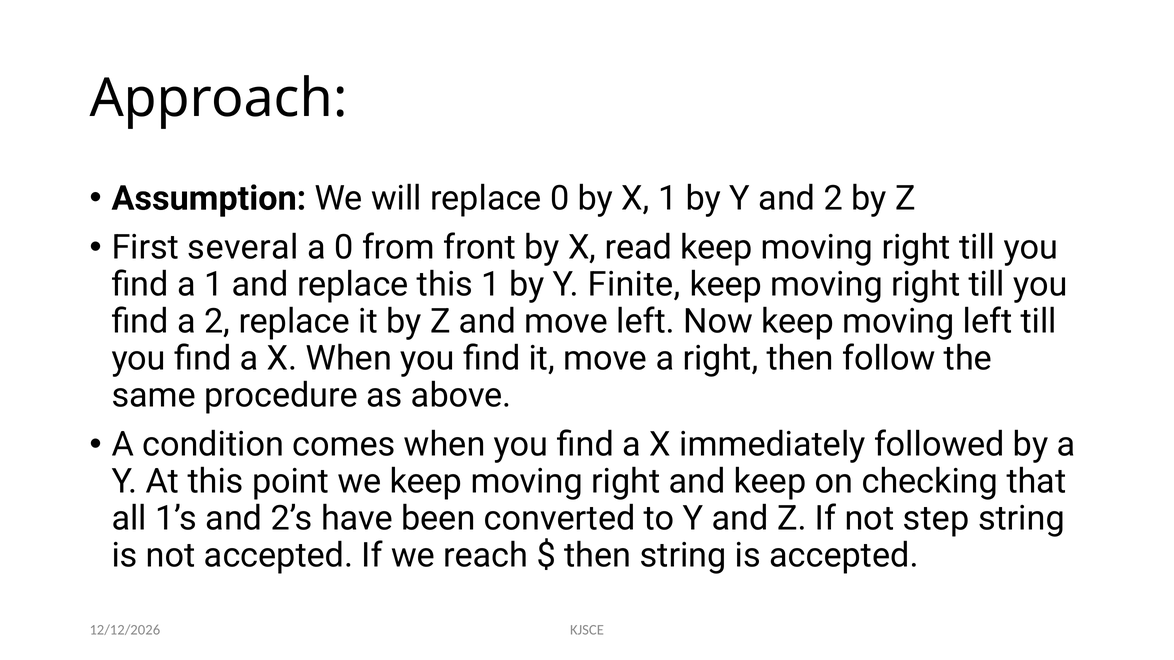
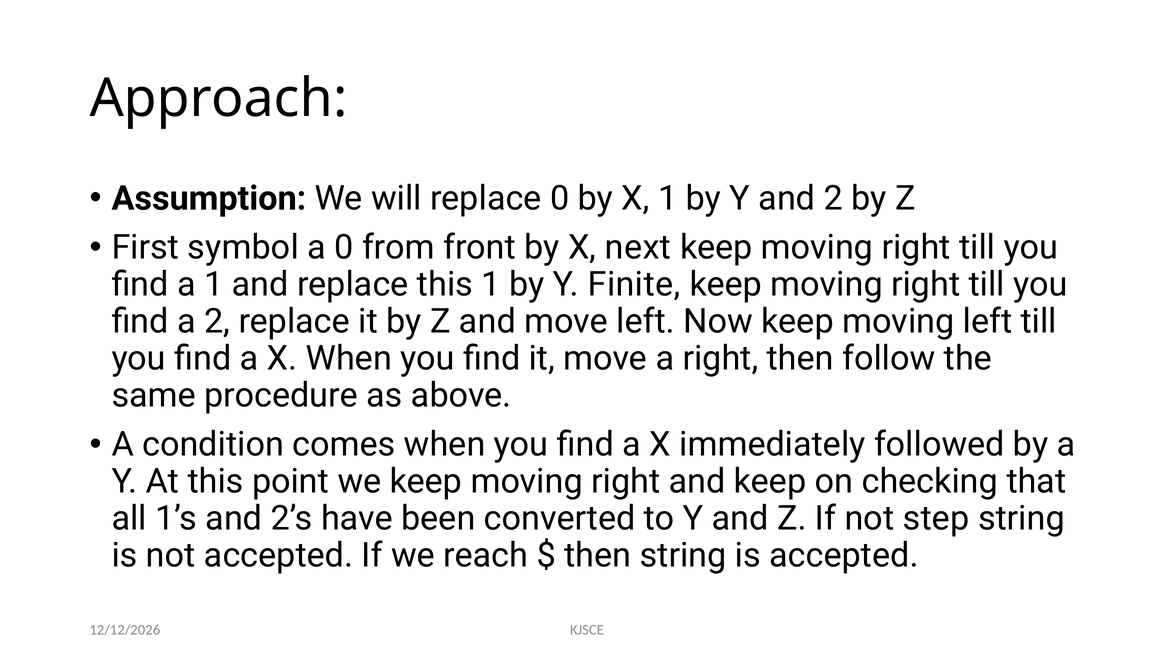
several: several -> symbol
read: read -> next
